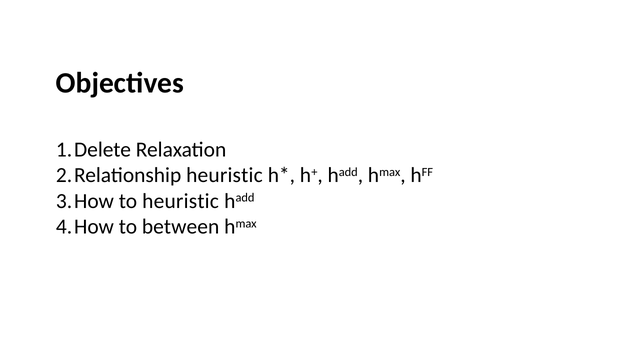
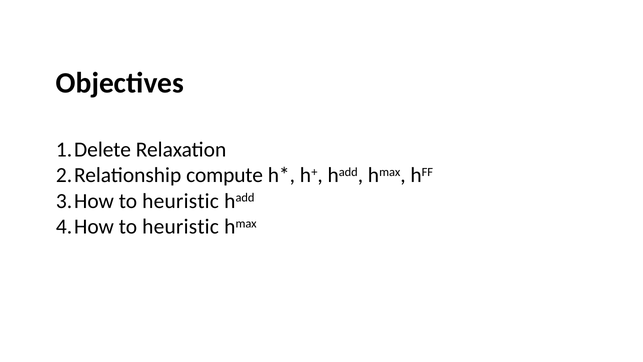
heuristic at (224, 175): heuristic -> compute
between at (181, 227): between -> heuristic
